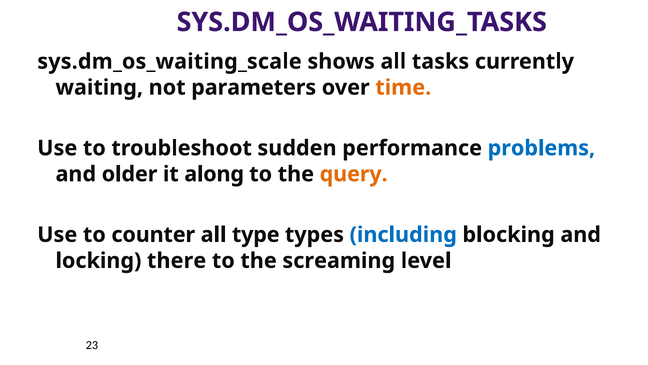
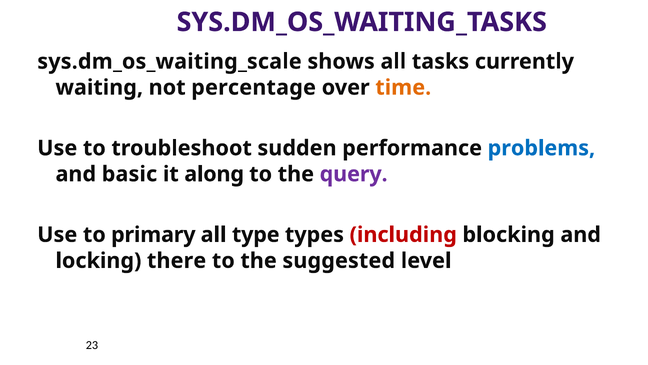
parameters: parameters -> percentage
older: older -> basic
query colour: orange -> purple
counter: counter -> primary
including colour: blue -> red
screaming: screaming -> suggested
